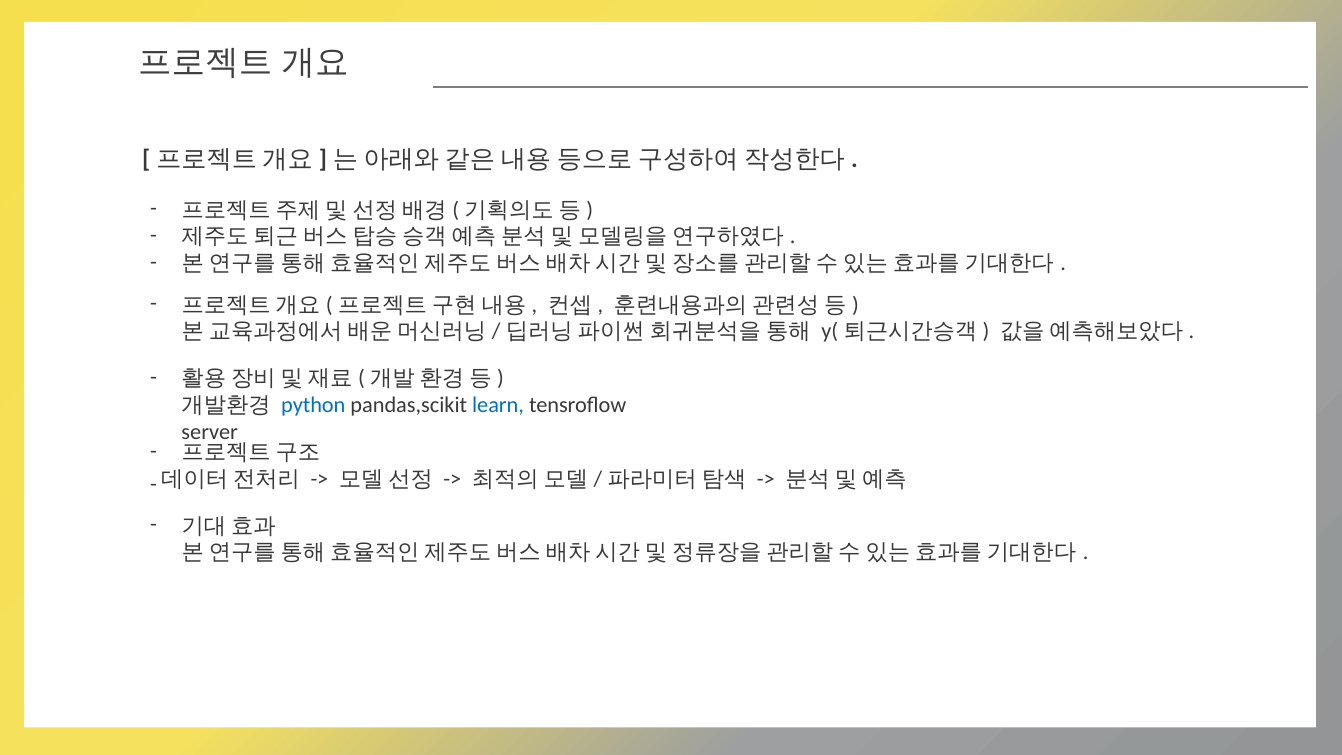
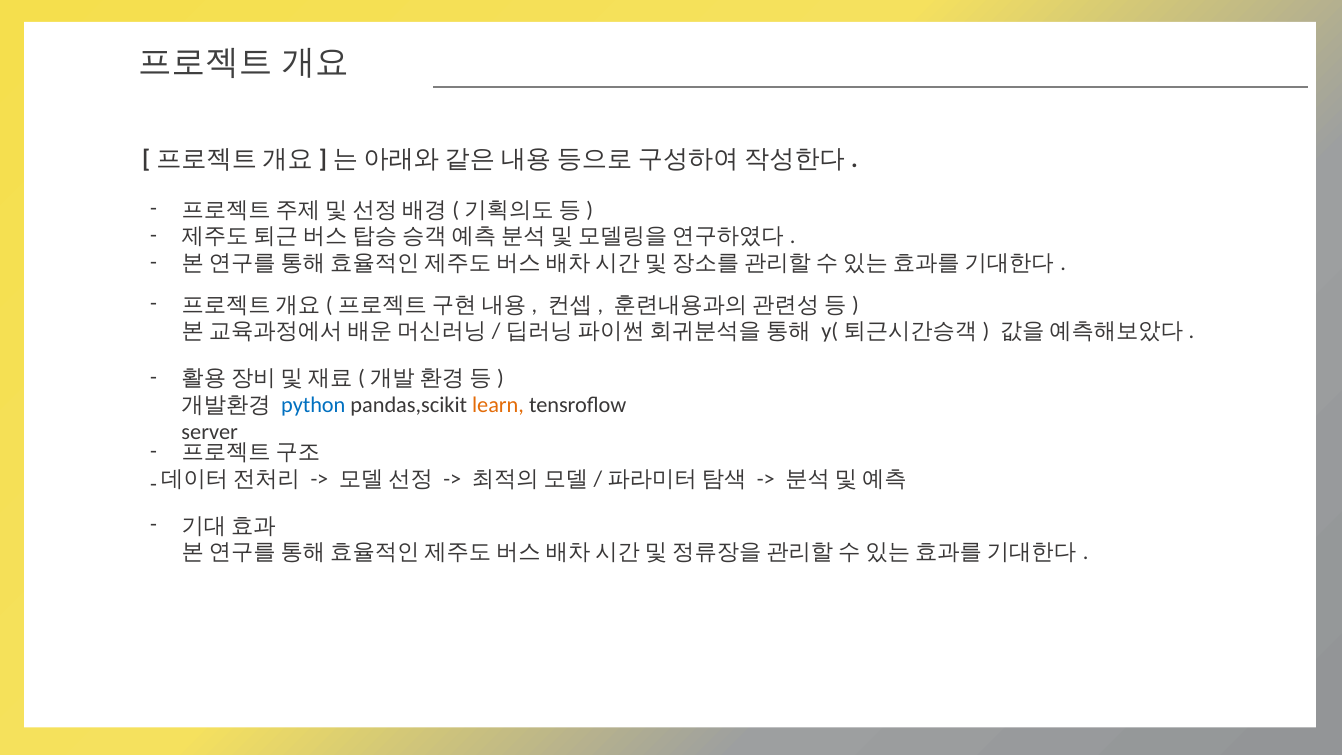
learn colour: blue -> orange
